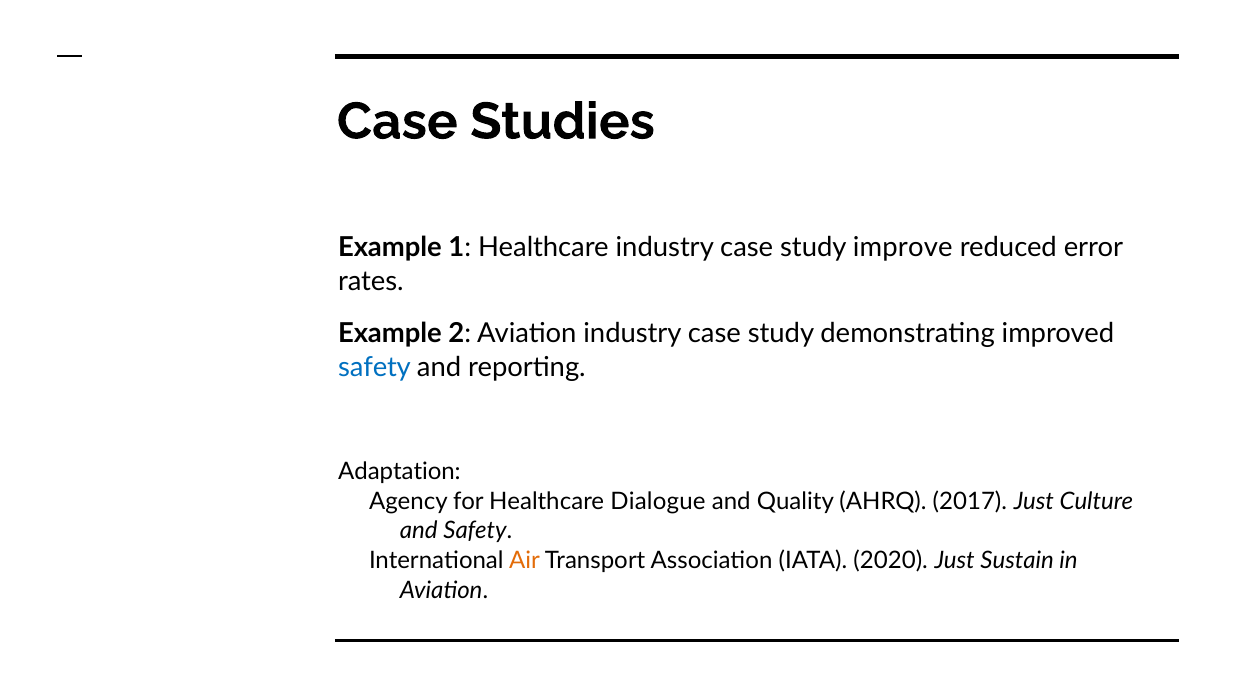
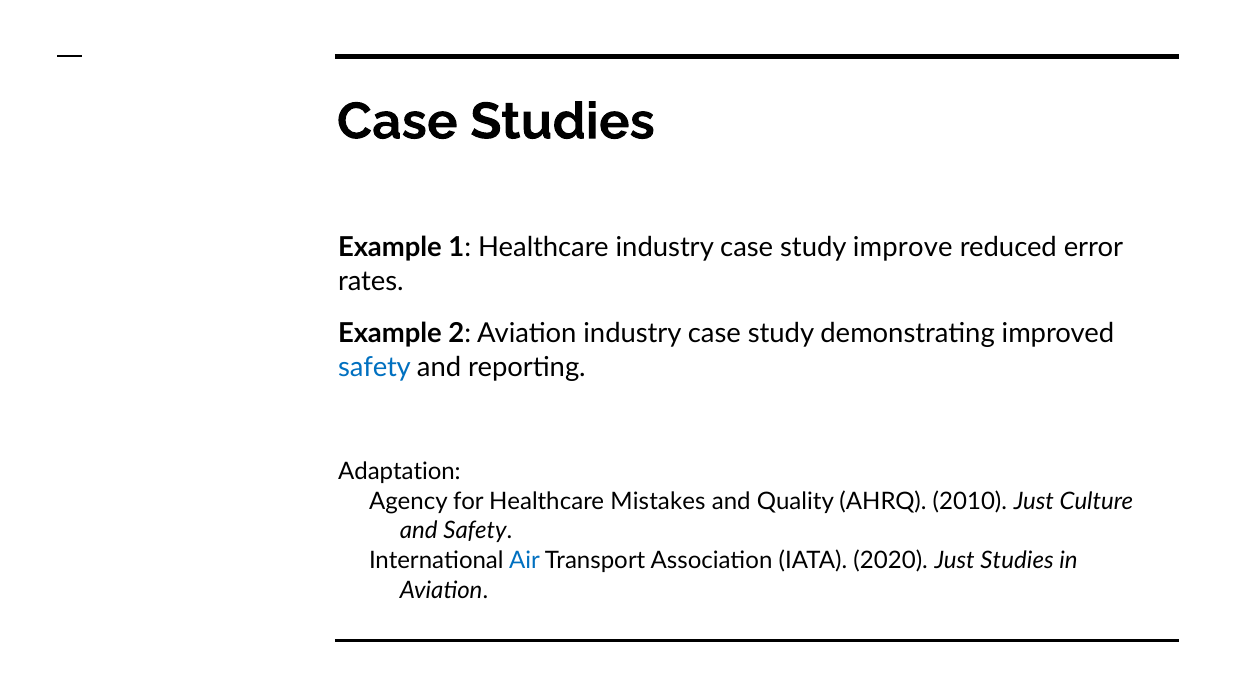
Dialogue: Dialogue -> Mistakes
2017: 2017 -> 2010
Air colour: orange -> blue
Just Sustain: Sustain -> Studies
